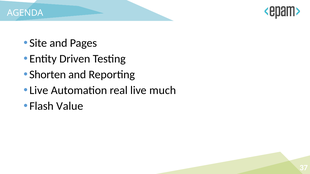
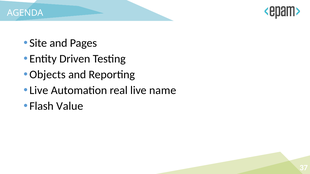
Shorten: Shorten -> Objects
much: much -> name
